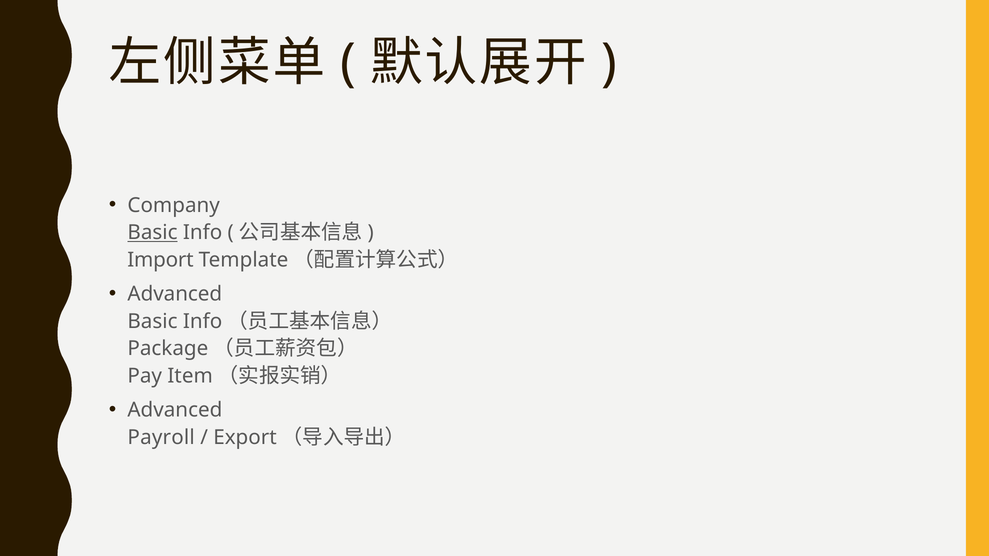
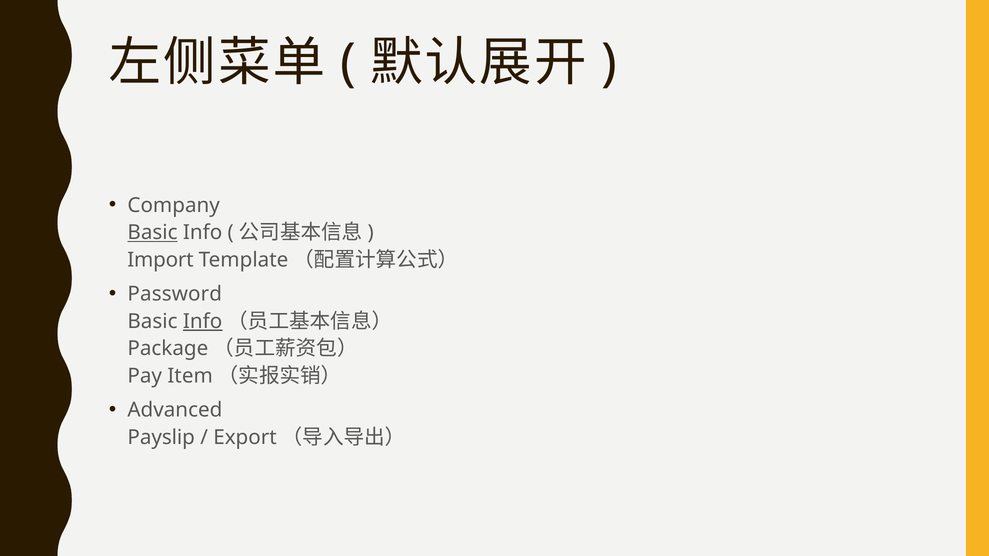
Advanced at (175, 294): Advanced -> Password
Info at (203, 322) underline: none -> present
Payroll: Payroll -> Payslip
